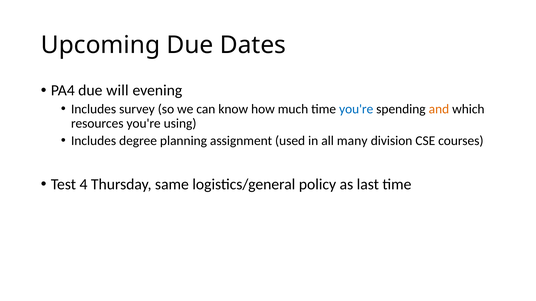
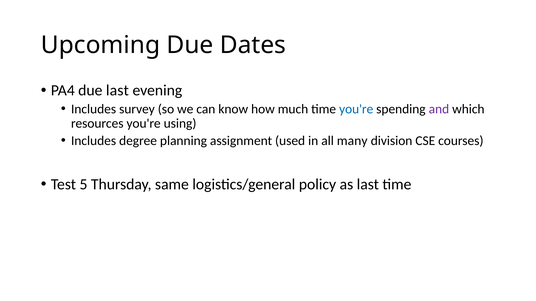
due will: will -> last
and colour: orange -> purple
4: 4 -> 5
